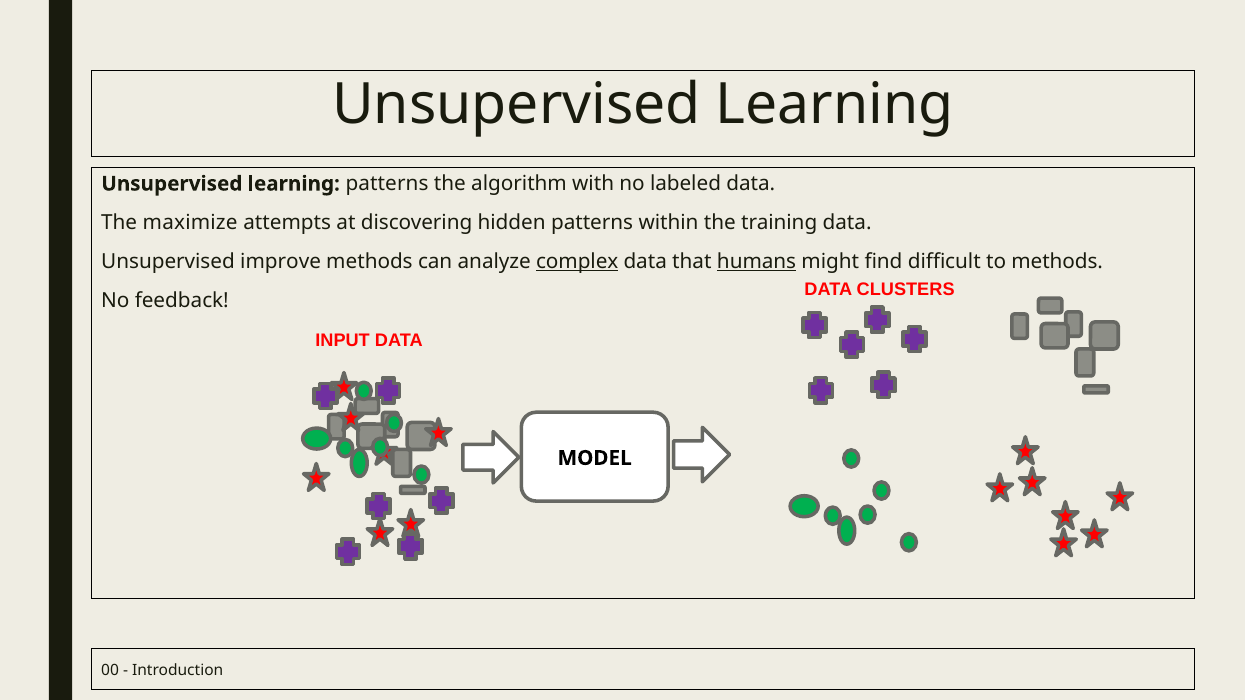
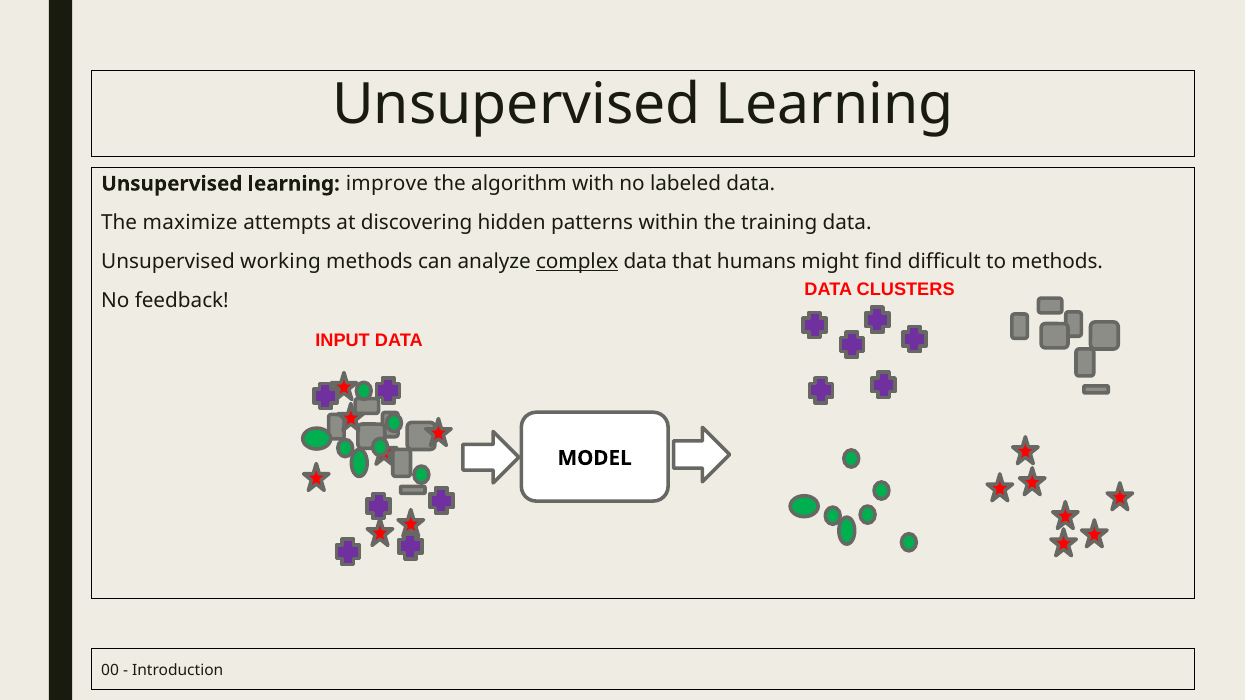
learning patterns: patterns -> improve
improve: improve -> working
humans underline: present -> none
